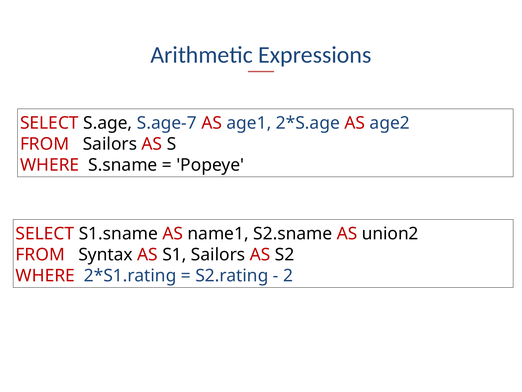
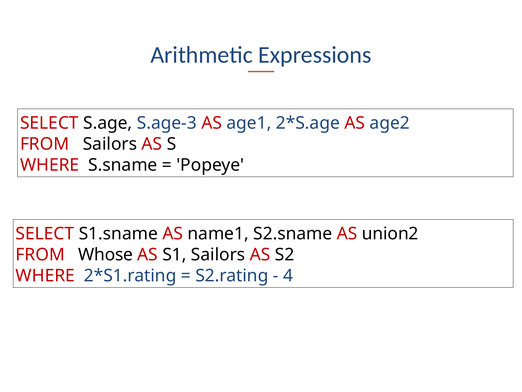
S.age-7: S.age-7 -> S.age-3
Syntax: Syntax -> Whose
2: 2 -> 4
